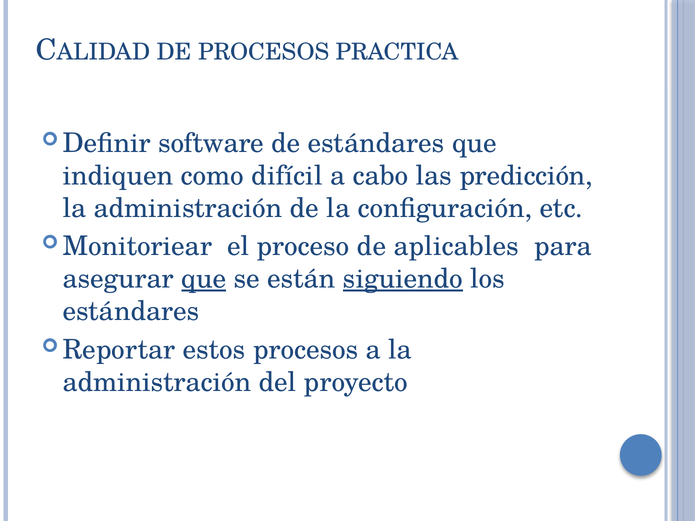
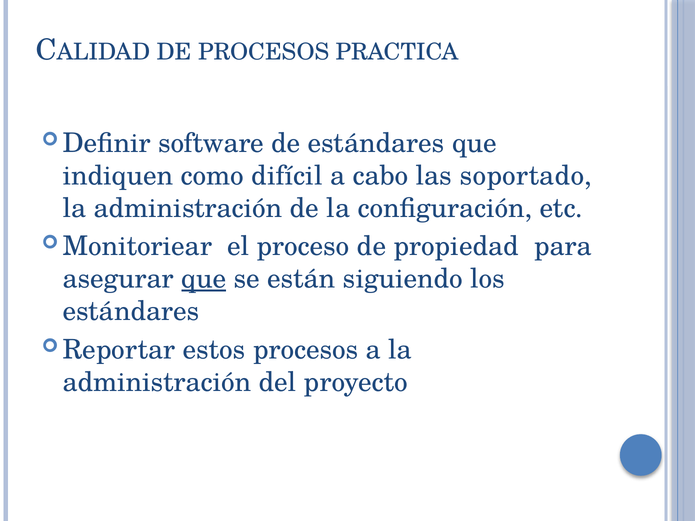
predicción: predicción -> soportado
aplicables: aplicables -> propiedad
siguiendo underline: present -> none
